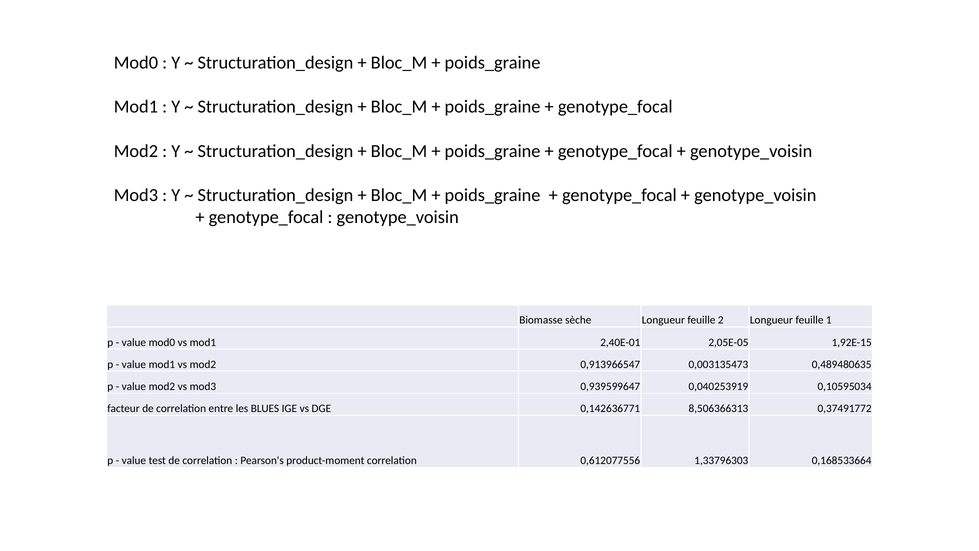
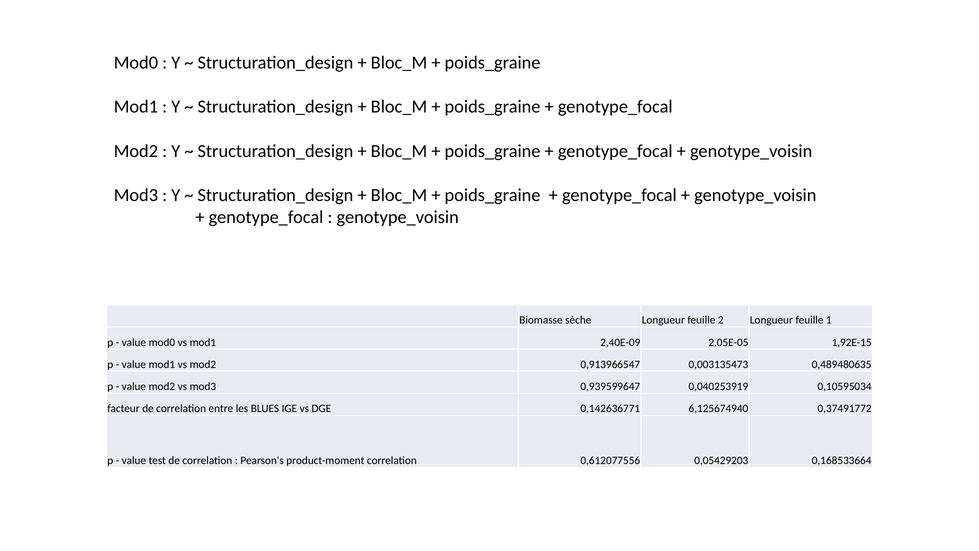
2,40E-01: 2,40E-01 -> 2,40E-09
8,506366313: 8,506366313 -> 6,125674940
1,33796303: 1,33796303 -> 0,05429203
